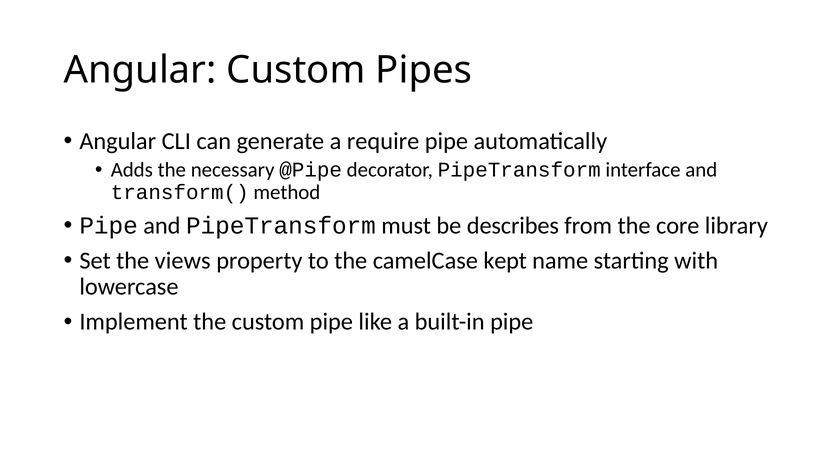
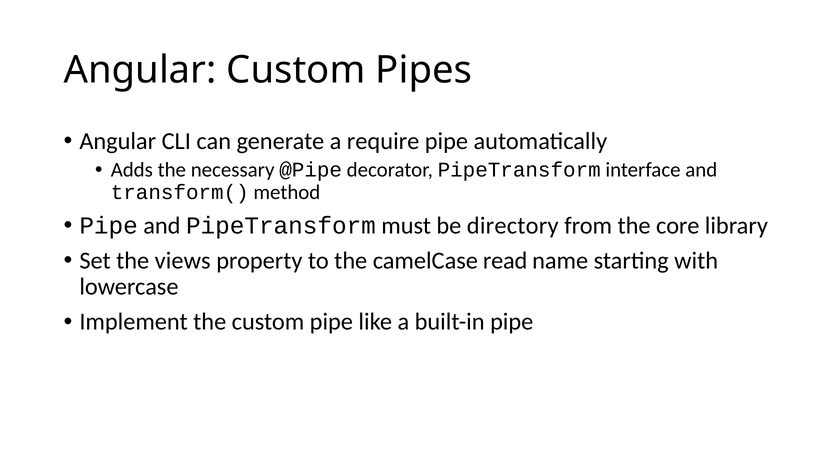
describes: describes -> directory
kept: kept -> read
